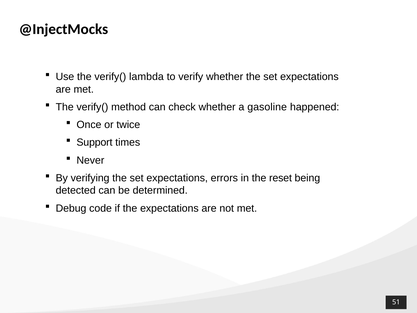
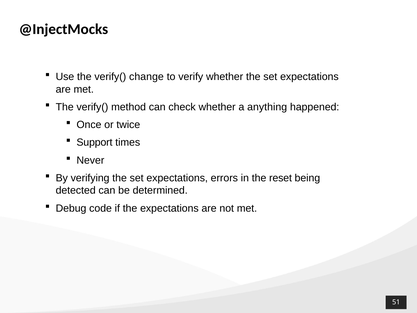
lambda: lambda -> change
gasoline: gasoline -> anything
